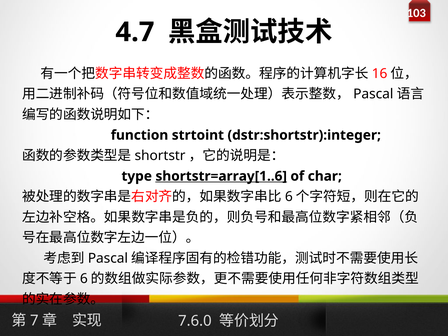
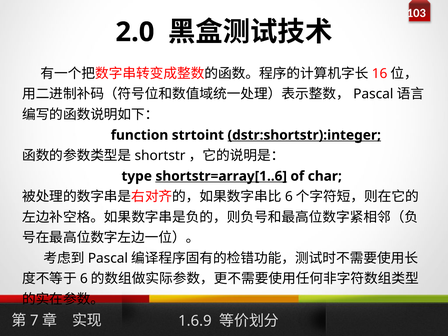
4.7: 4.7 -> 2.0
dstr:shortstr):integer underline: none -> present
7.6.0: 7.6.0 -> 1.6.9
